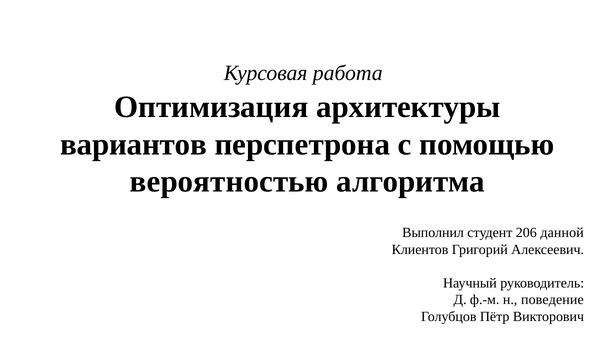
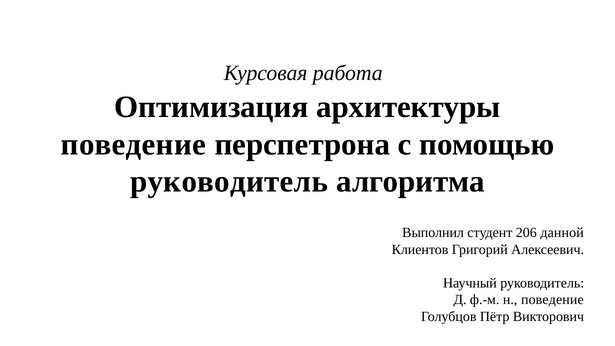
вариантов at (134, 144): вариантов -> поведение
вероятностью at (229, 181): вероятностью -> руководитель
